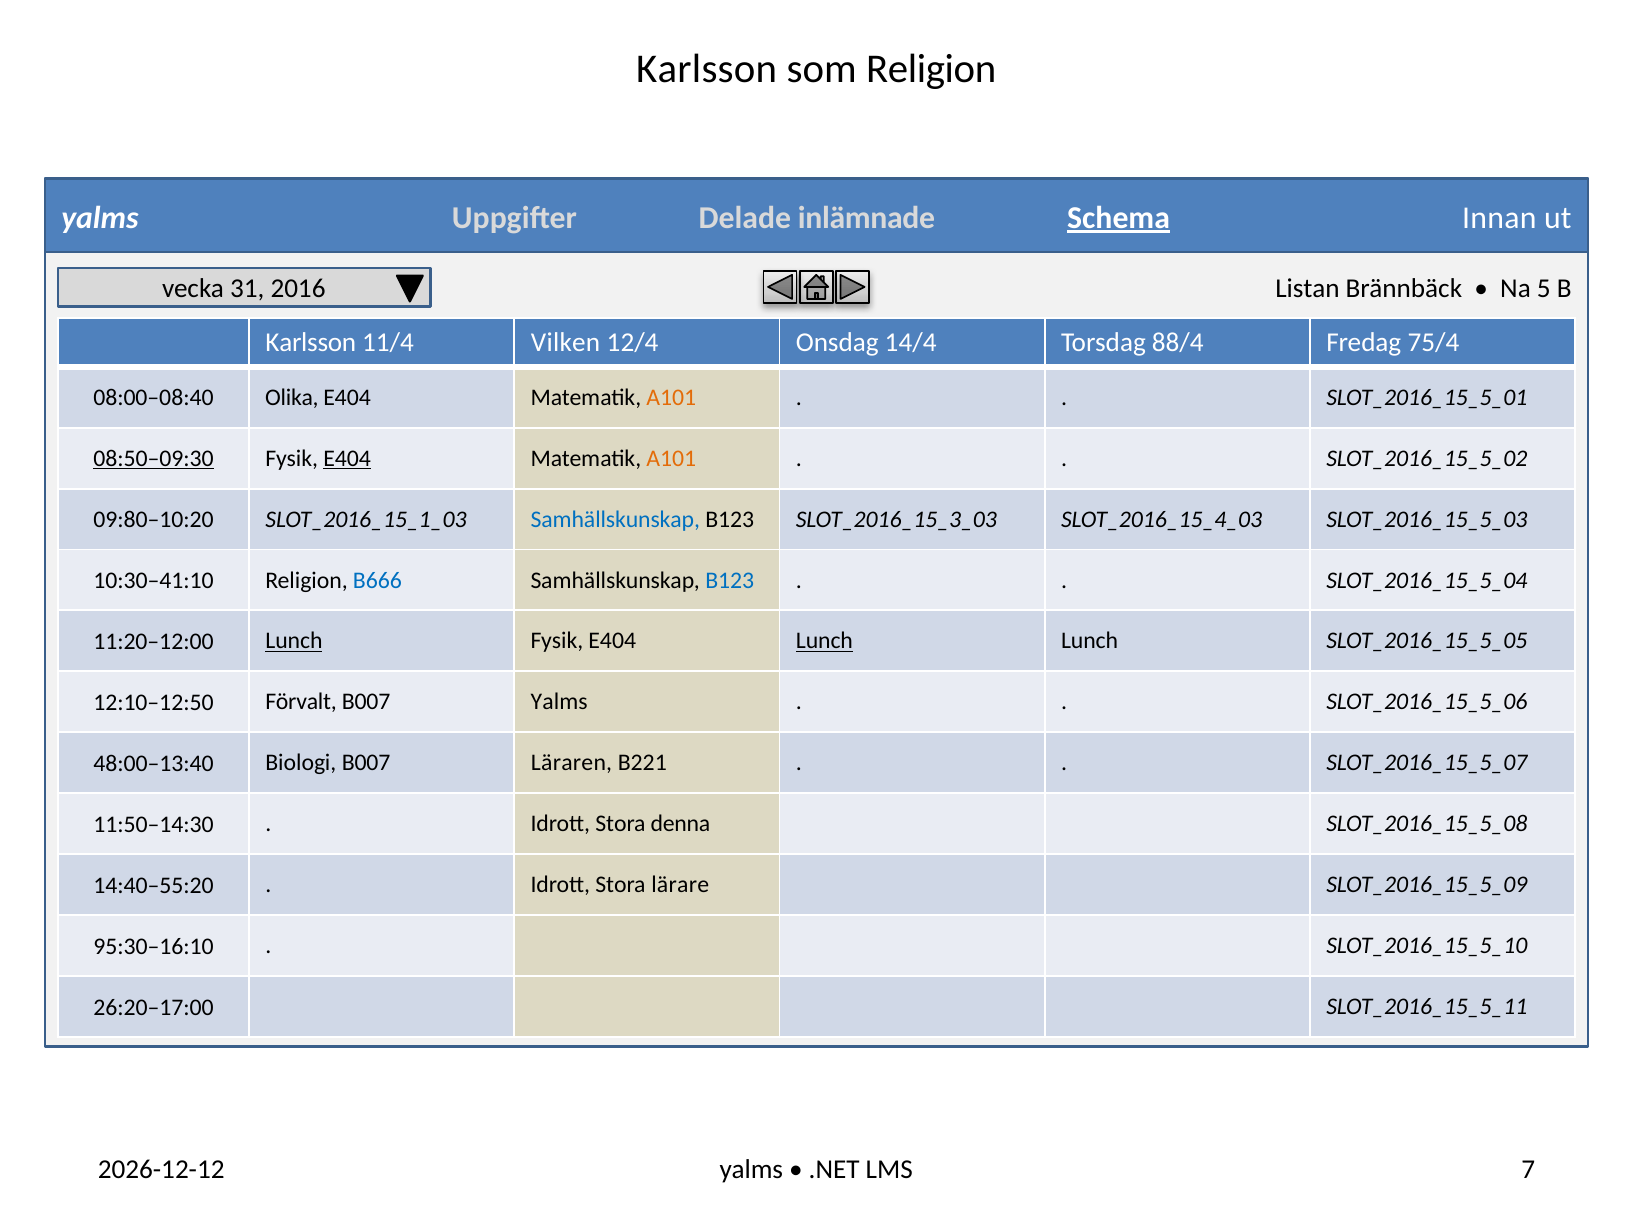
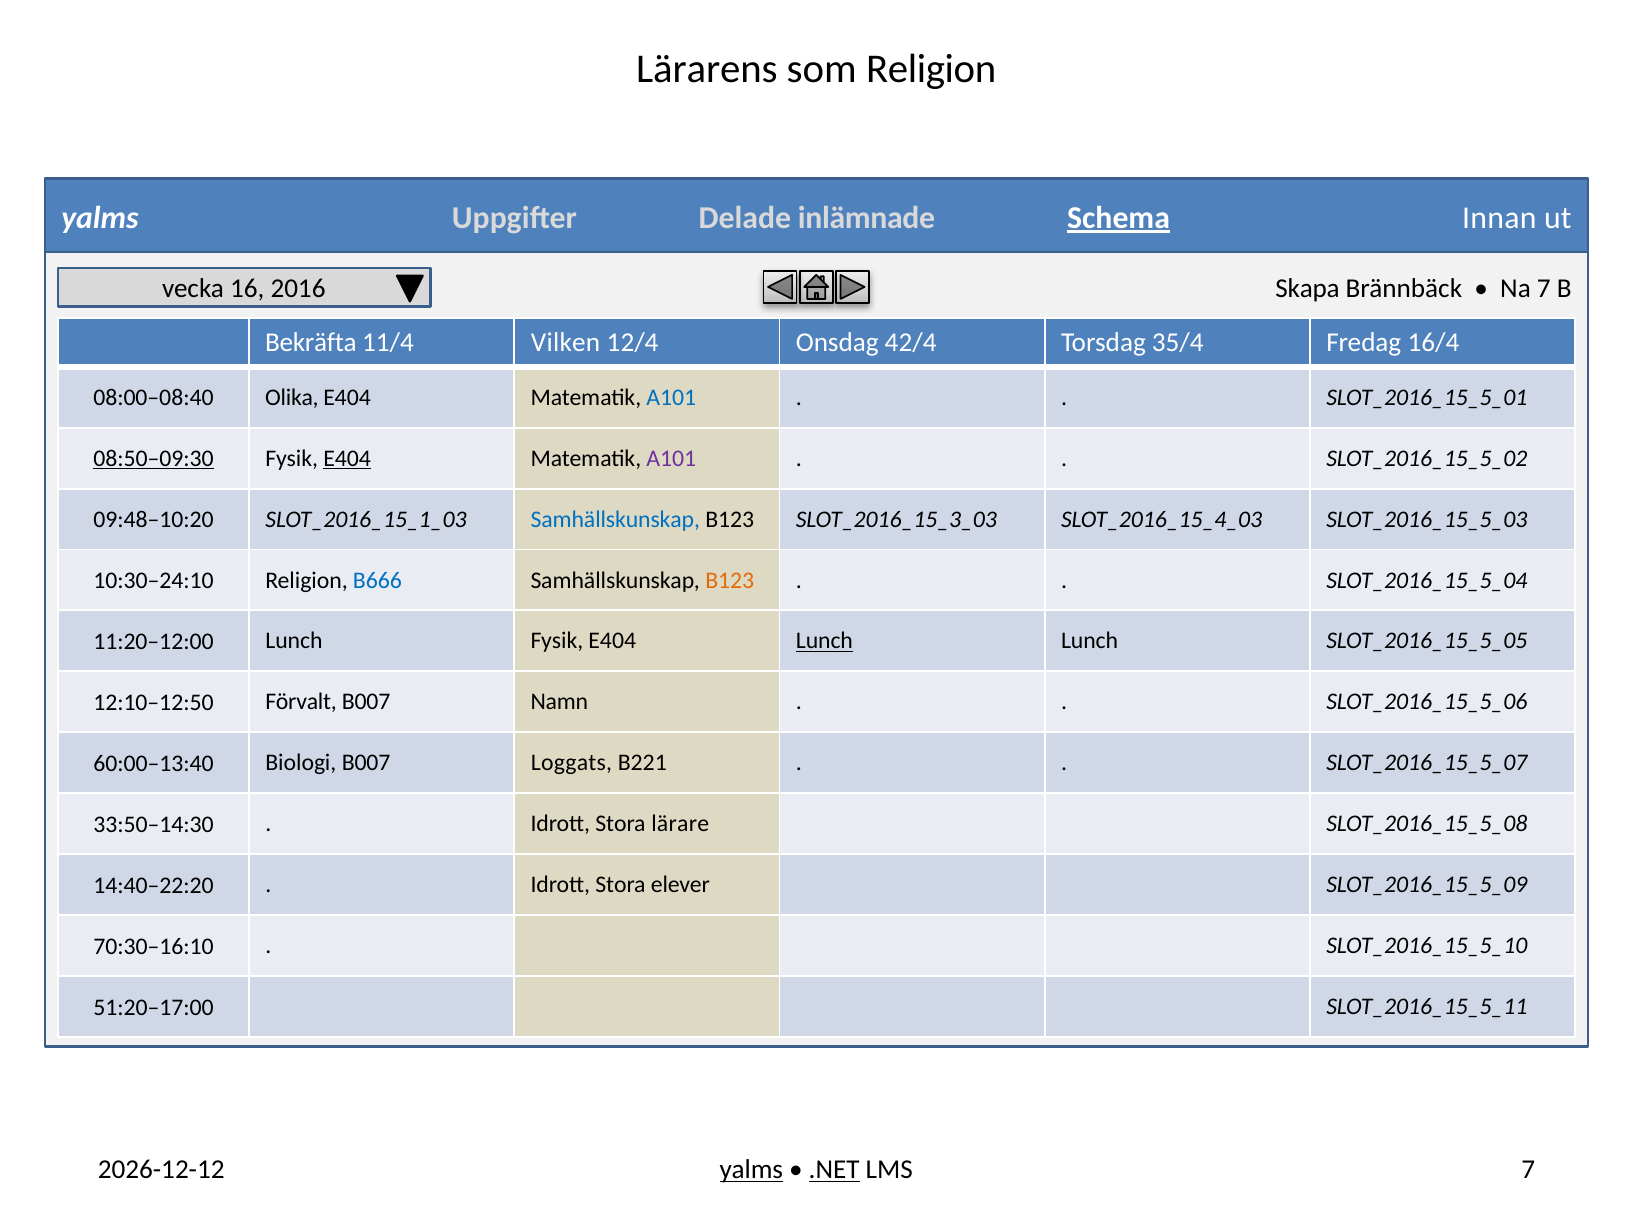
Karlsson at (707, 69): Karlsson -> Lärarens
Listan: Listan -> Skapa
Na 5: 5 -> 7
31: 31 -> 16
Karlsson at (311, 342): Karlsson -> Bekräfta
14/4: 14/4 -> 42/4
88/4: 88/4 -> 35/4
75/4: 75/4 -> 16/4
A101 at (671, 397) colour: orange -> blue
A101 at (671, 458) colour: orange -> purple
09:80–10:20: 09:80–10:20 -> 09:48–10:20
10:30–41:10: 10:30–41:10 -> 10:30–24:10
B123 at (730, 580) colour: blue -> orange
Lunch at (294, 641) underline: present -> none
B007 Yalms: Yalms -> Namn
48:00–13:40: 48:00–13:40 -> 60:00–13:40
Läraren: Läraren -> Loggats
11:50–14:30: 11:50–14:30 -> 33:50–14:30
denna: denna -> lärare
14:40–55:20: 14:40–55:20 -> 14:40–22:20
lärare: lärare -> elever
95:30–16:10: 95:30–16:10 -> 70:30–16:10
26:20–17:00: 26:20–17:00 -> 51:20–17:00
yalms at (751, 1170) underline: none -> present
.NET underline: none -> present
